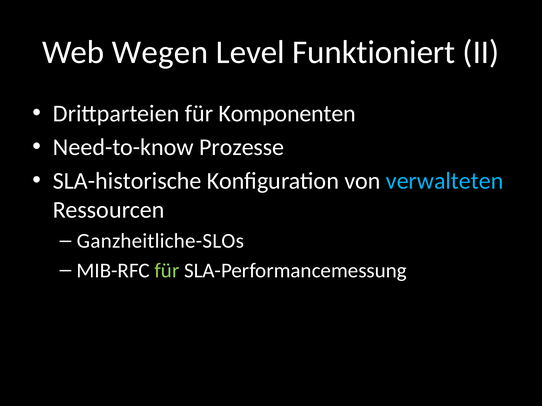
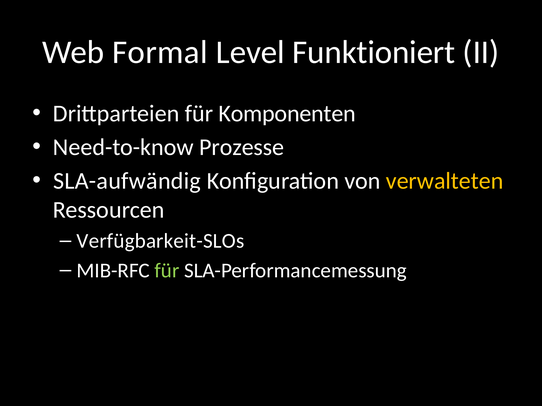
Wegen: Wegen -> Formal
SLA-historische: SLA-historische -> SLA-aufwändig
verwalteten colour: light blue -> yellow
Ganzheitliche-SLOs: Ganzheitliche-SLOs -> Verfügbarkeit-SLOs
